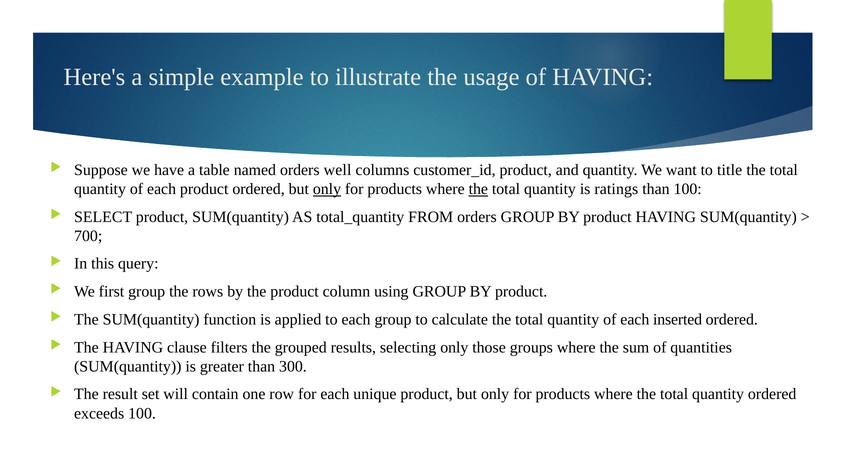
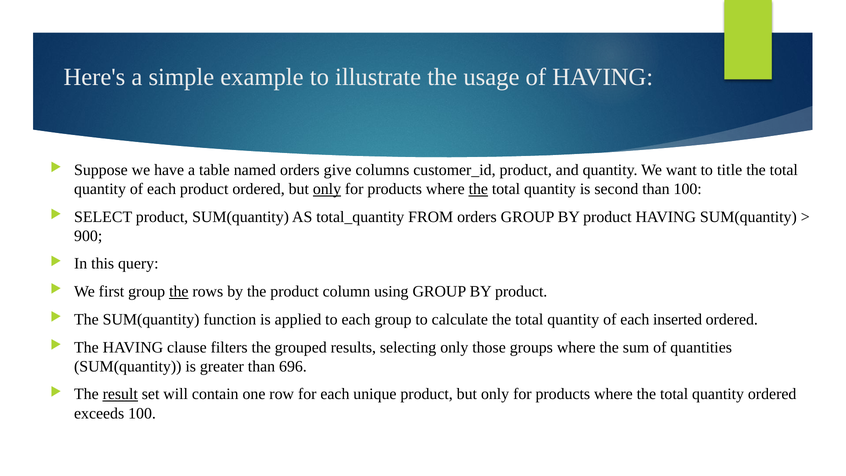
well: well -> give
ratings: ratings -> second
700: 700 -> 900
the at (179, 292) underline: none -> present
300: 300 -> 696
result underline: none -> present
